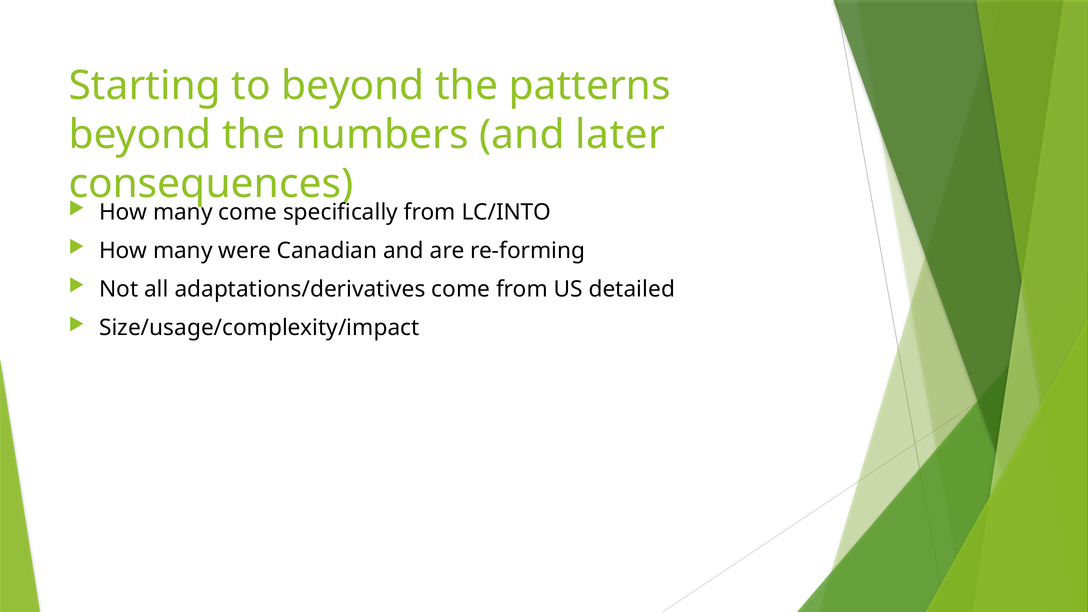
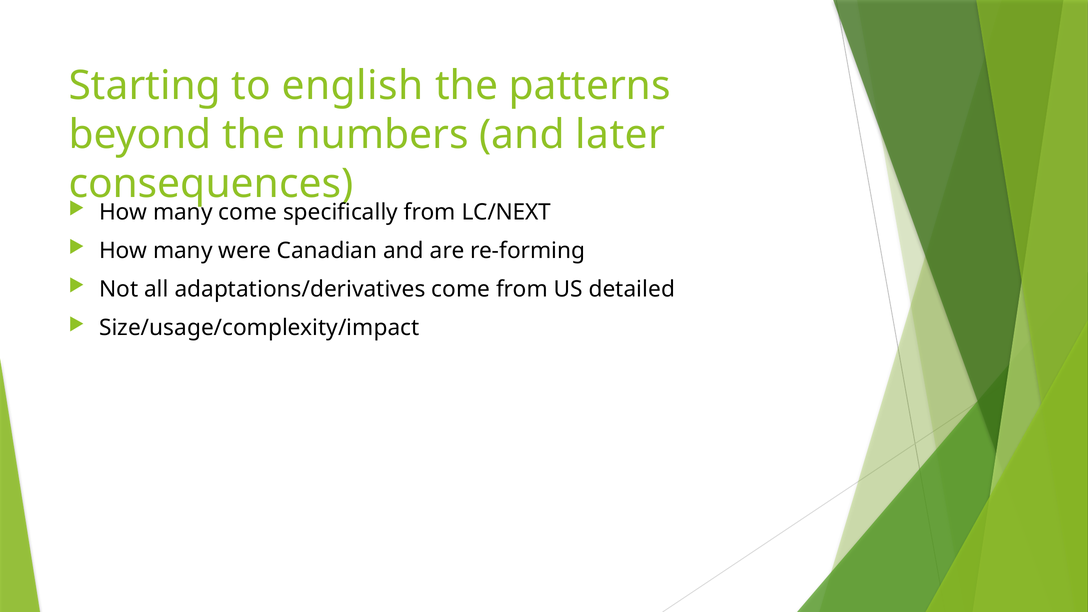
to beyond: beyond -> english
LC/INTO: LC/INTO -> LC/NEXT
